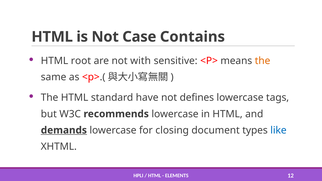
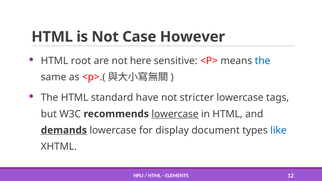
Contains: Contains -> However
with: with -> here
the at (263, 61) colour: orange -> blue
defines: defines -> stricter
lowercase at (175, 114) underline: none -> present
closing: closing -> display
